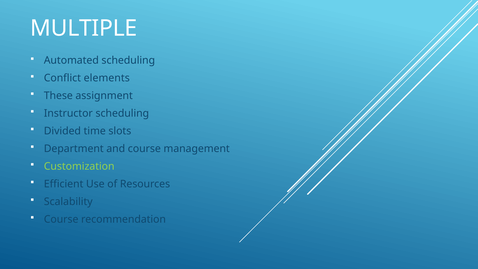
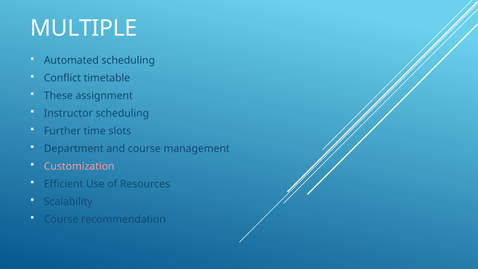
elements: elements -> timetable
Divided: Divided -> Further
Customization colour: light green -> pink
